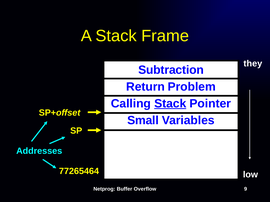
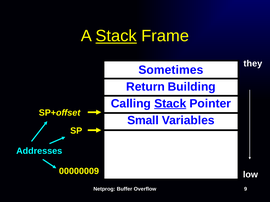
Stack at (116, 36) underline: none -> present
Subtraction: Subtraction -> Sometimes
Problem: Problem -> Building
77265464: 77265464 -> 00000009
